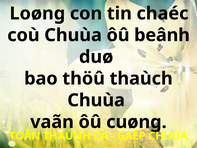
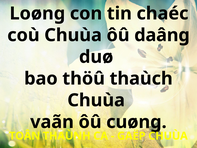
beânh: beânh -> daâng
